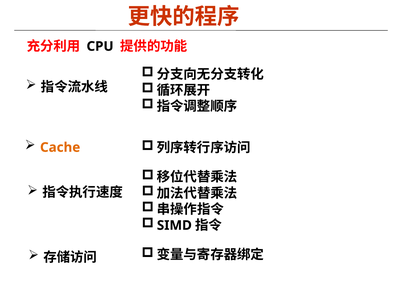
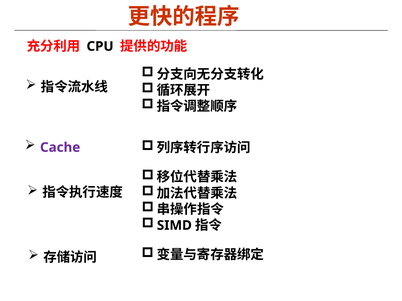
Cache colour: orange -> purple
